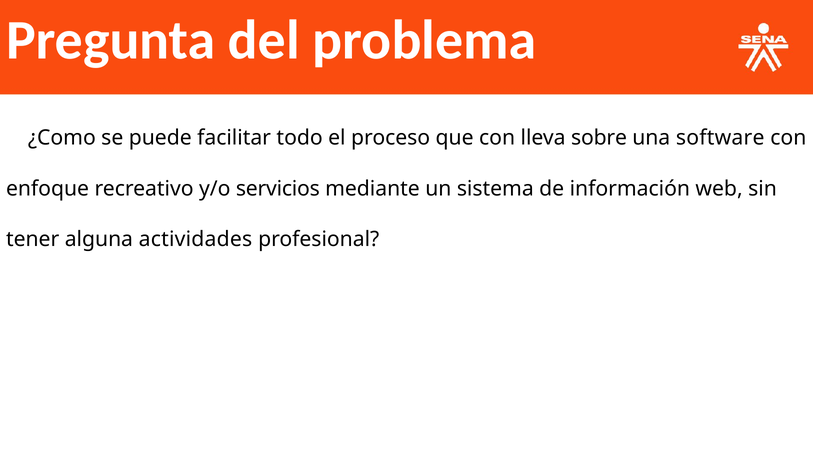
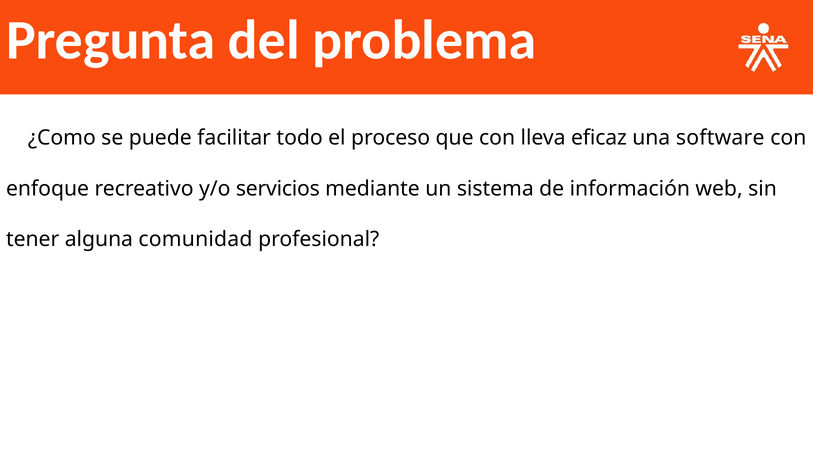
sobre: sobre -> eficaz
actividades: actividades -> comunidad
